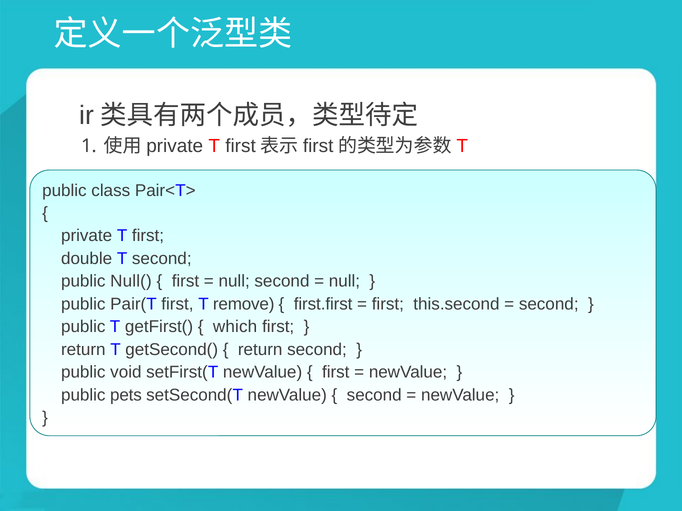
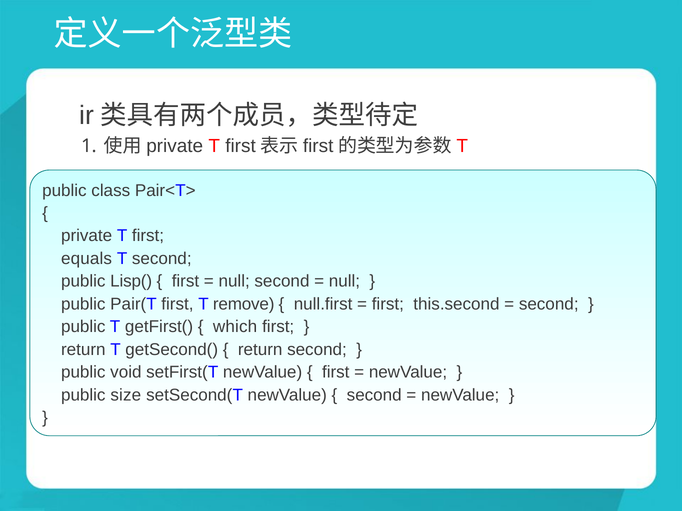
double: double -> equals
Null(: Null( -> Lisp(
first.first: first.first -> null.first
pets: pets -> size
